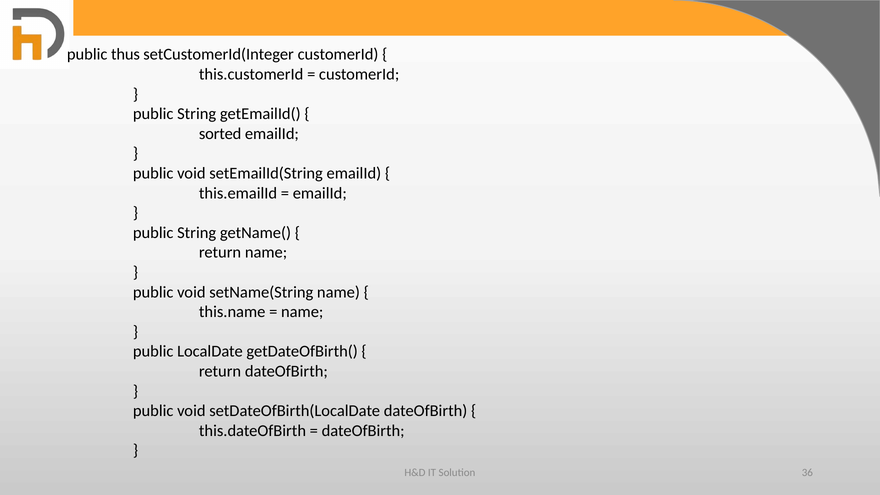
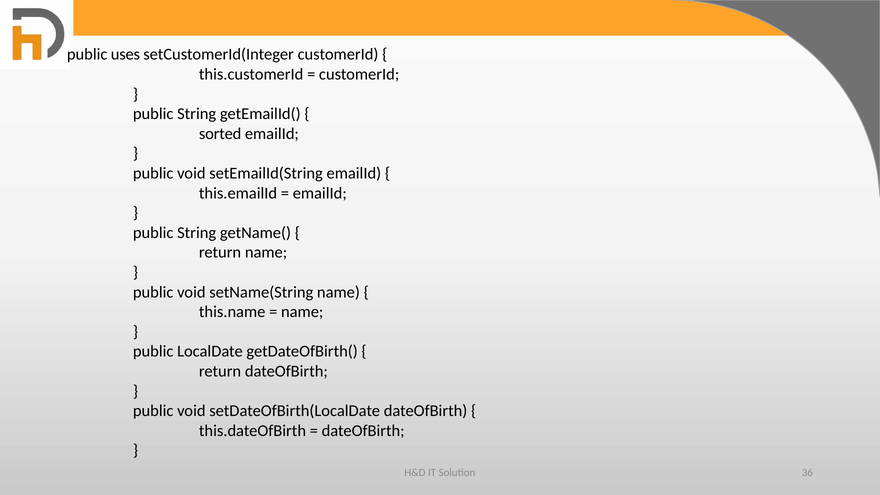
thus: thus -> uses
